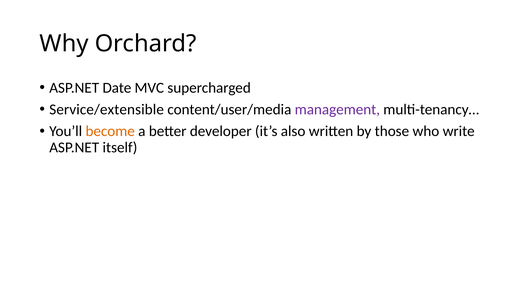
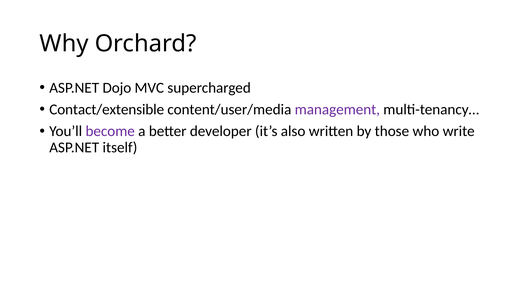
Date: Date -> Dojo
Service/extensible: Service/extensible -> Contact/extensible
become colour: orange -> purple
